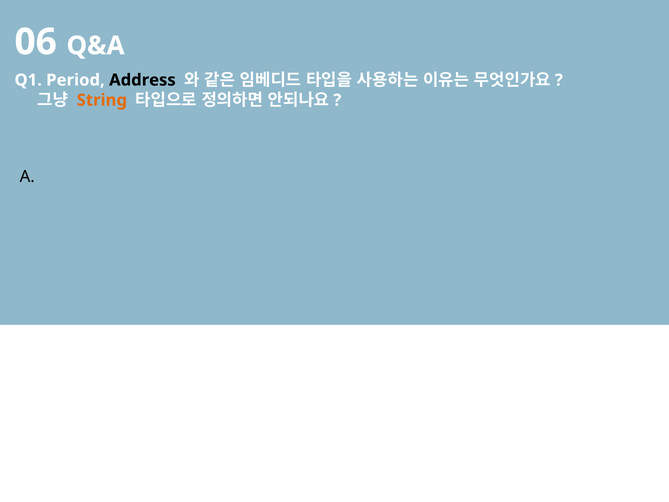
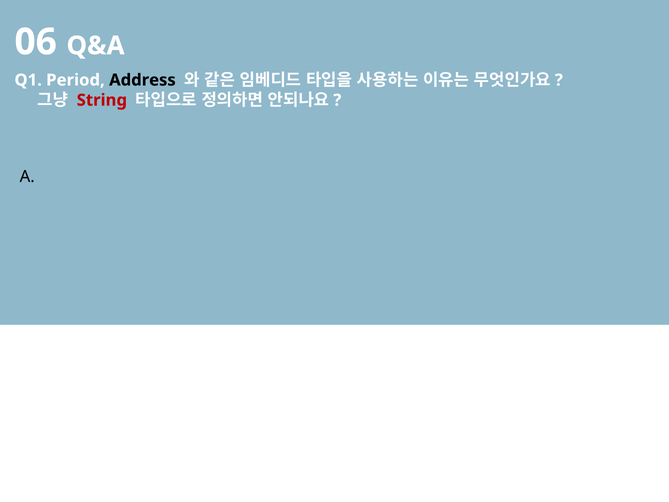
String colour: orange -> red
